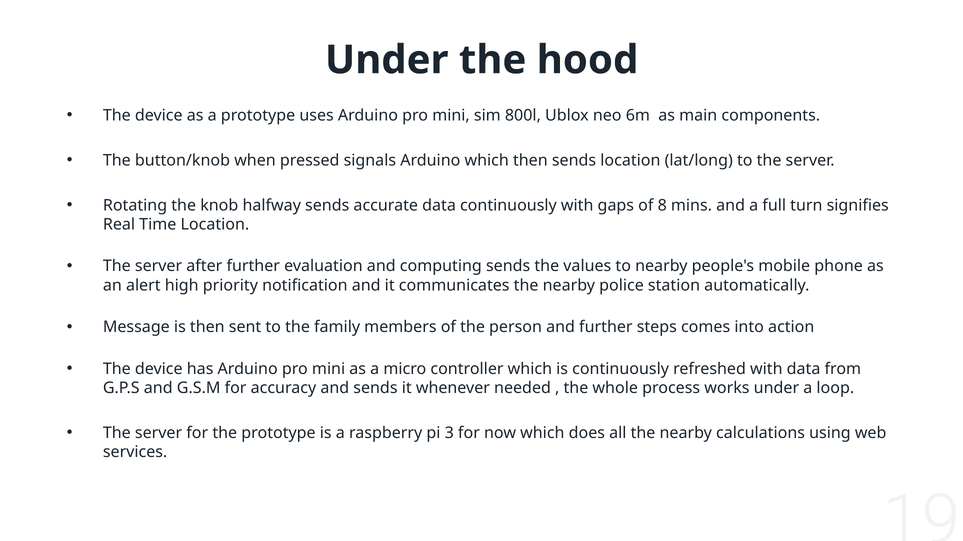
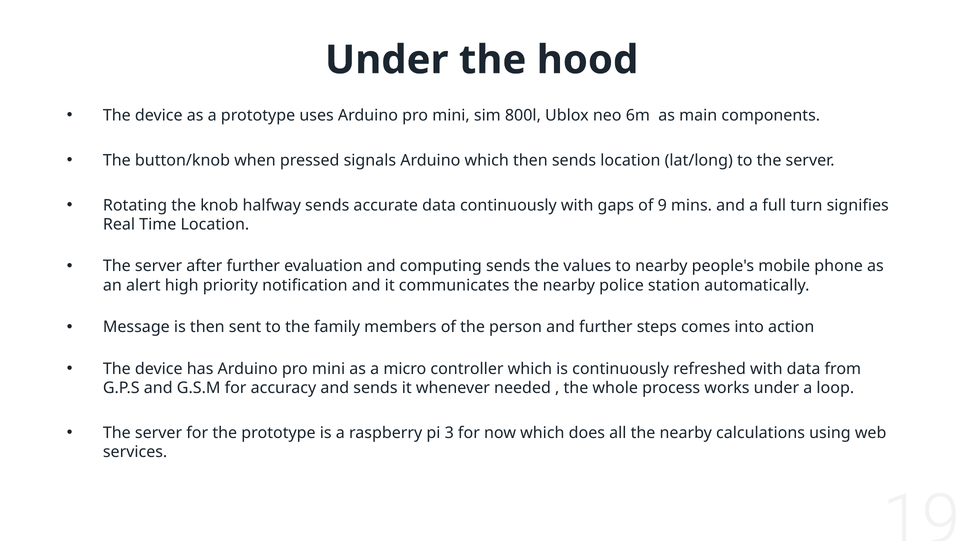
8: 8 -> 9
